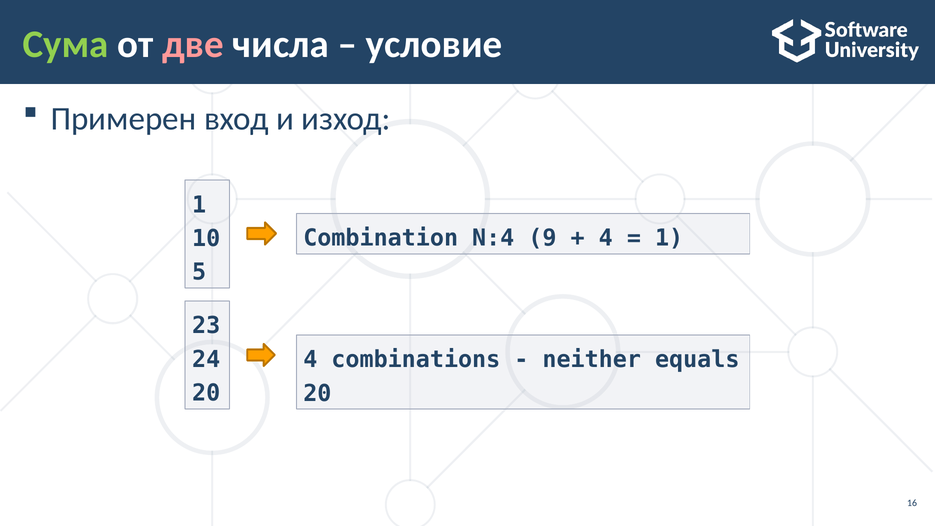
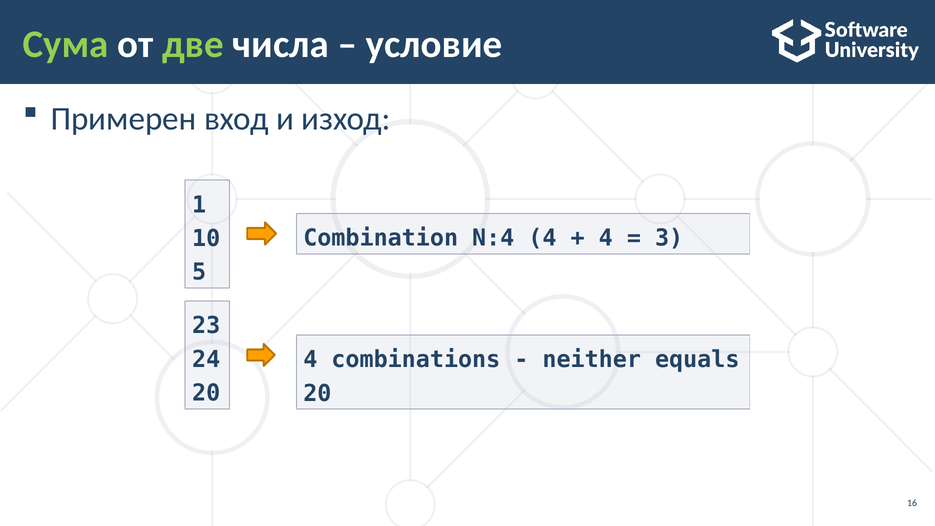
две colour: pink -> light green
N:4 9: 9 -> 4
1 at (669, 238): 1 -> 3
